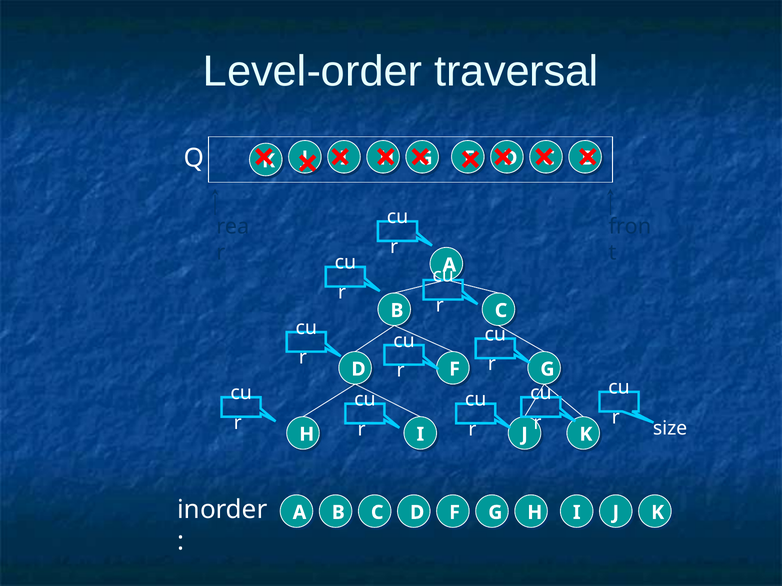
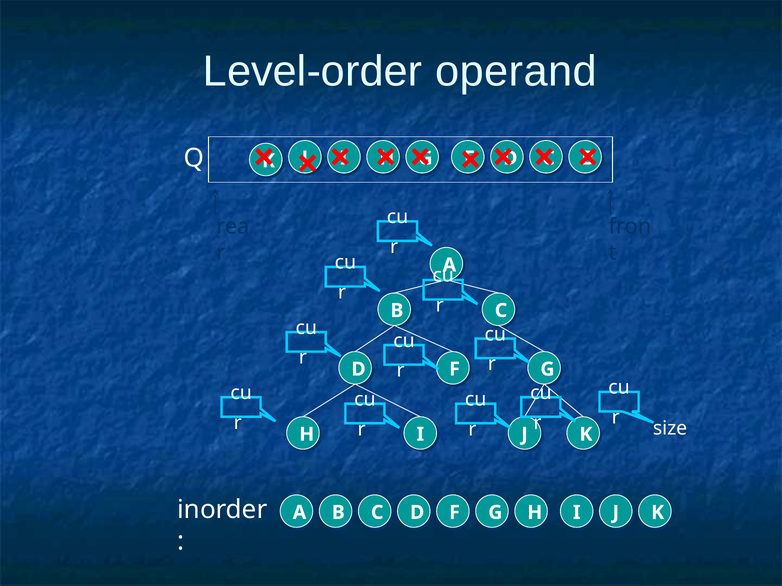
traversal: traversal -> operand
